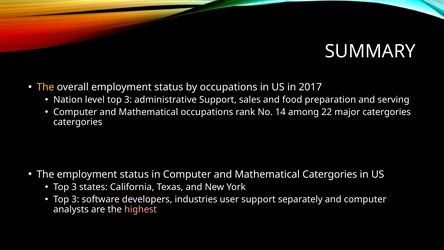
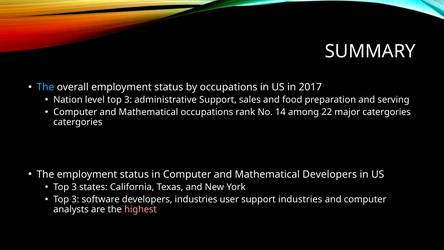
The at (45, 87) colour: yellow -> light blue
Mathematical Catergories: Catergories -> Developers
support separately: separately -> industries
